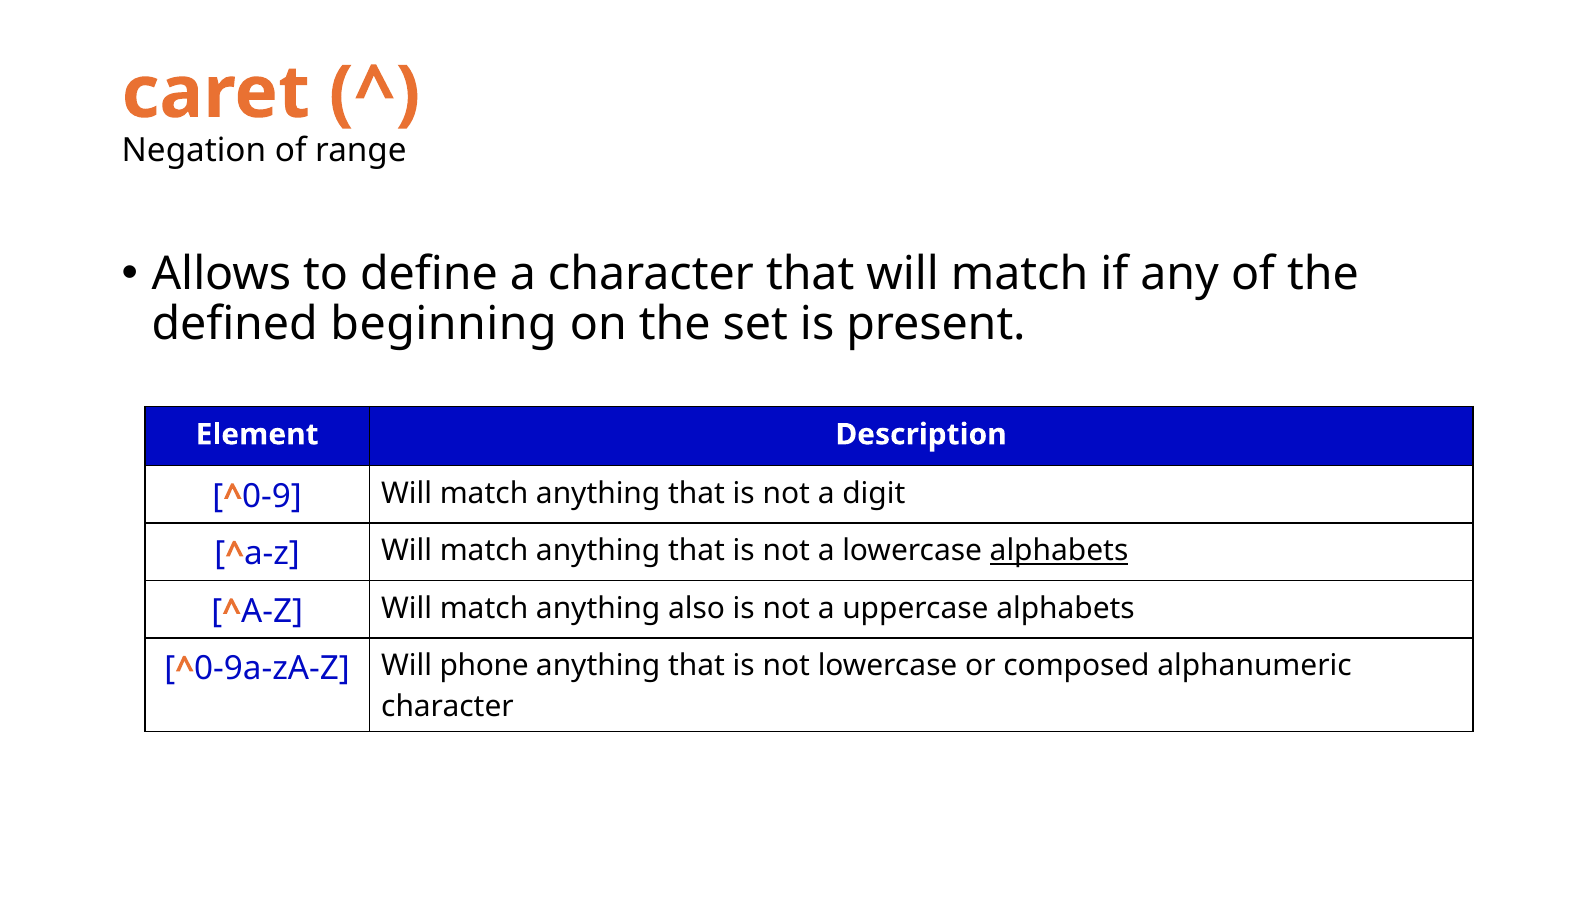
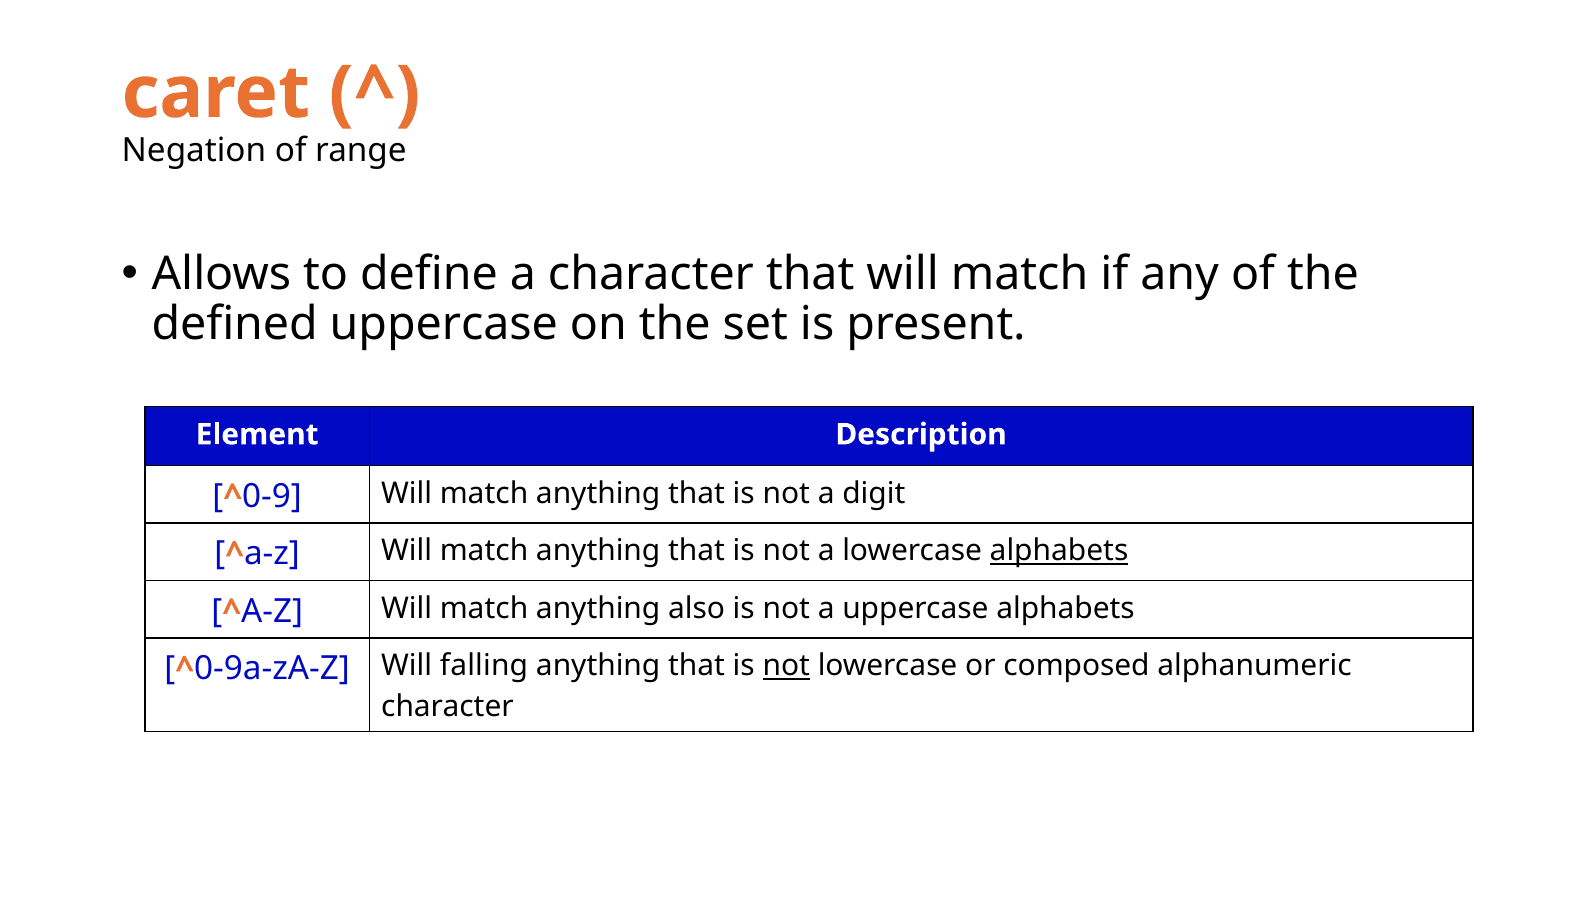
defined beginning: beginning -> uppercase
phone: phone -> falling
not at (786, 666) underline: none -> present
